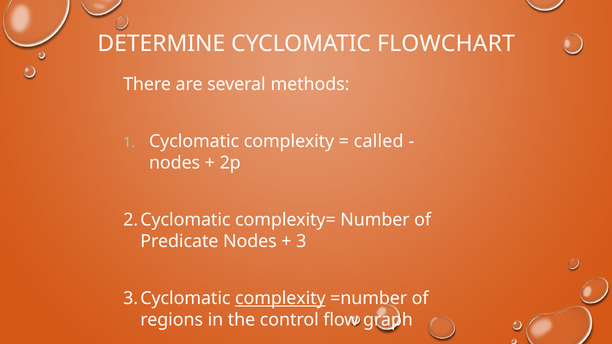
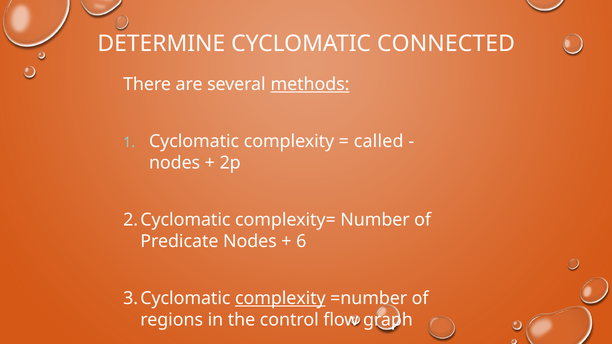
FLOWCHART: FLOWCHART -> CONNECTED
methods underline: none -> present
3: 3 -> 6
